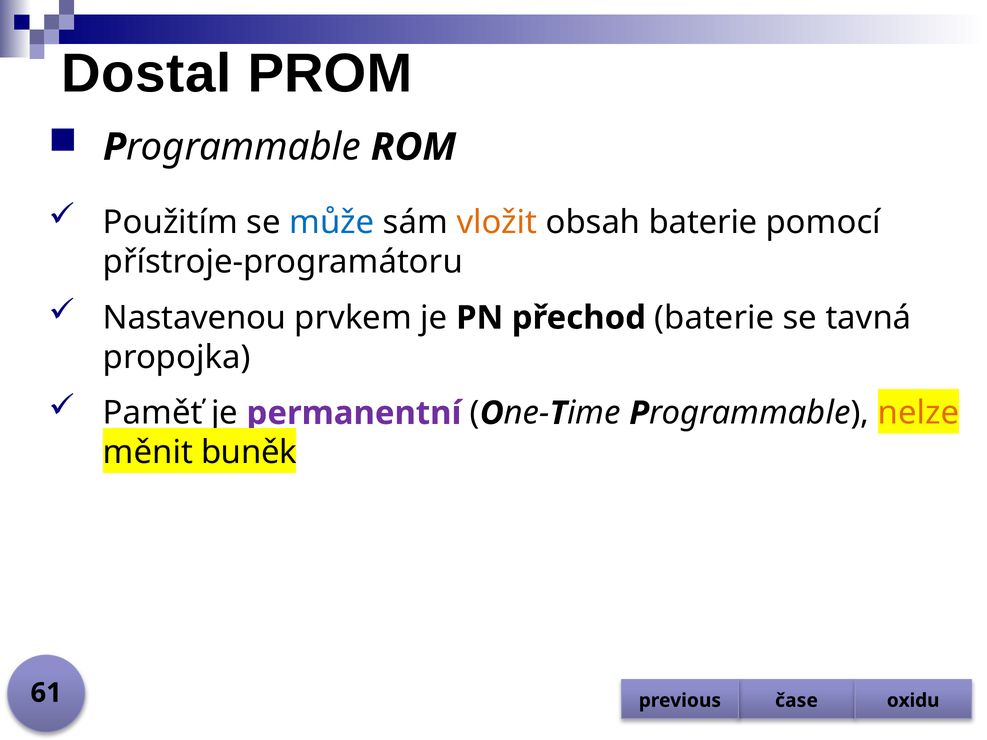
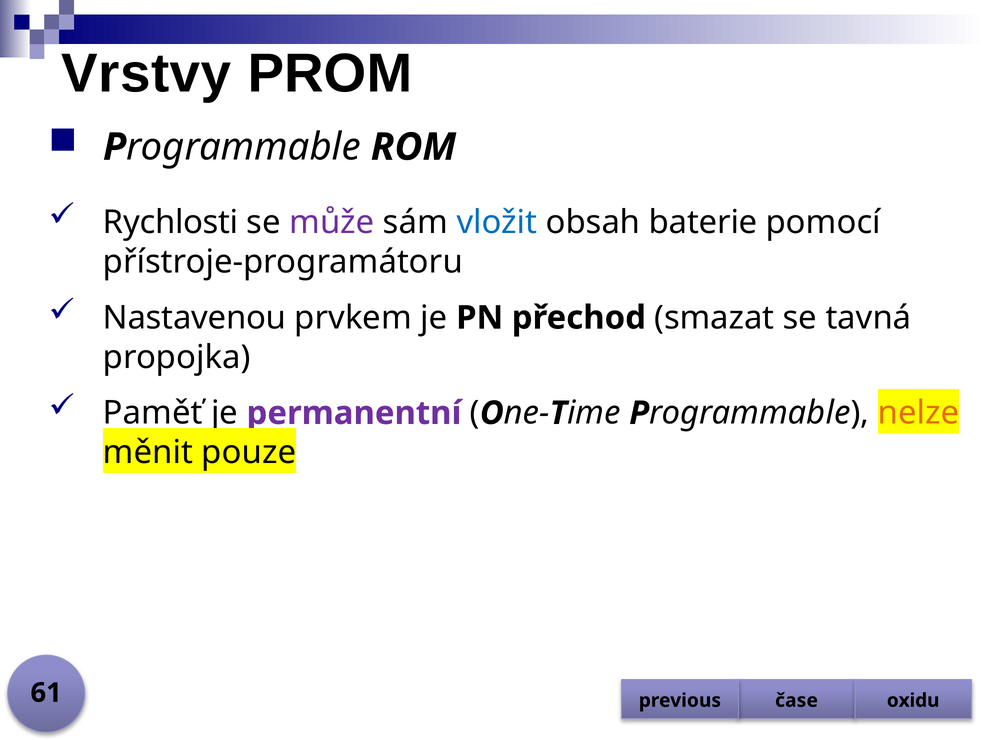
Dostal: Dostal -> Vrstvy
Použitím: Použitím -> Rychlosti
může colour: blue -> purple
vložit colour: orange -> blue
přechod baterie: baterie -> smazat
buněk: buněk -> pouze
